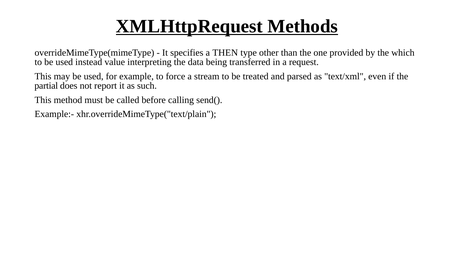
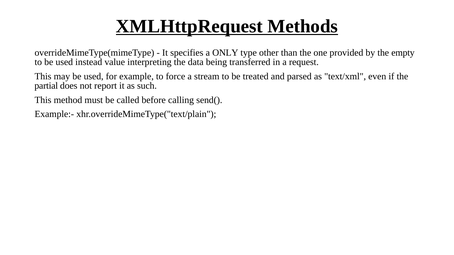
THEN: THEN -> ONLY
which: which -> empty
